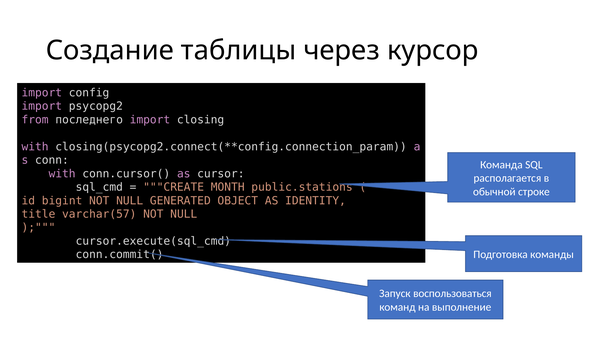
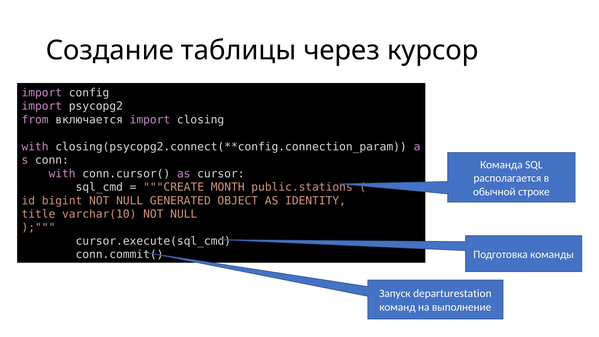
последнего: последнего -> включается
varchar(57: varchar(57 -> varchar(10
воспользоваться: воспользоваться -> departurestation
